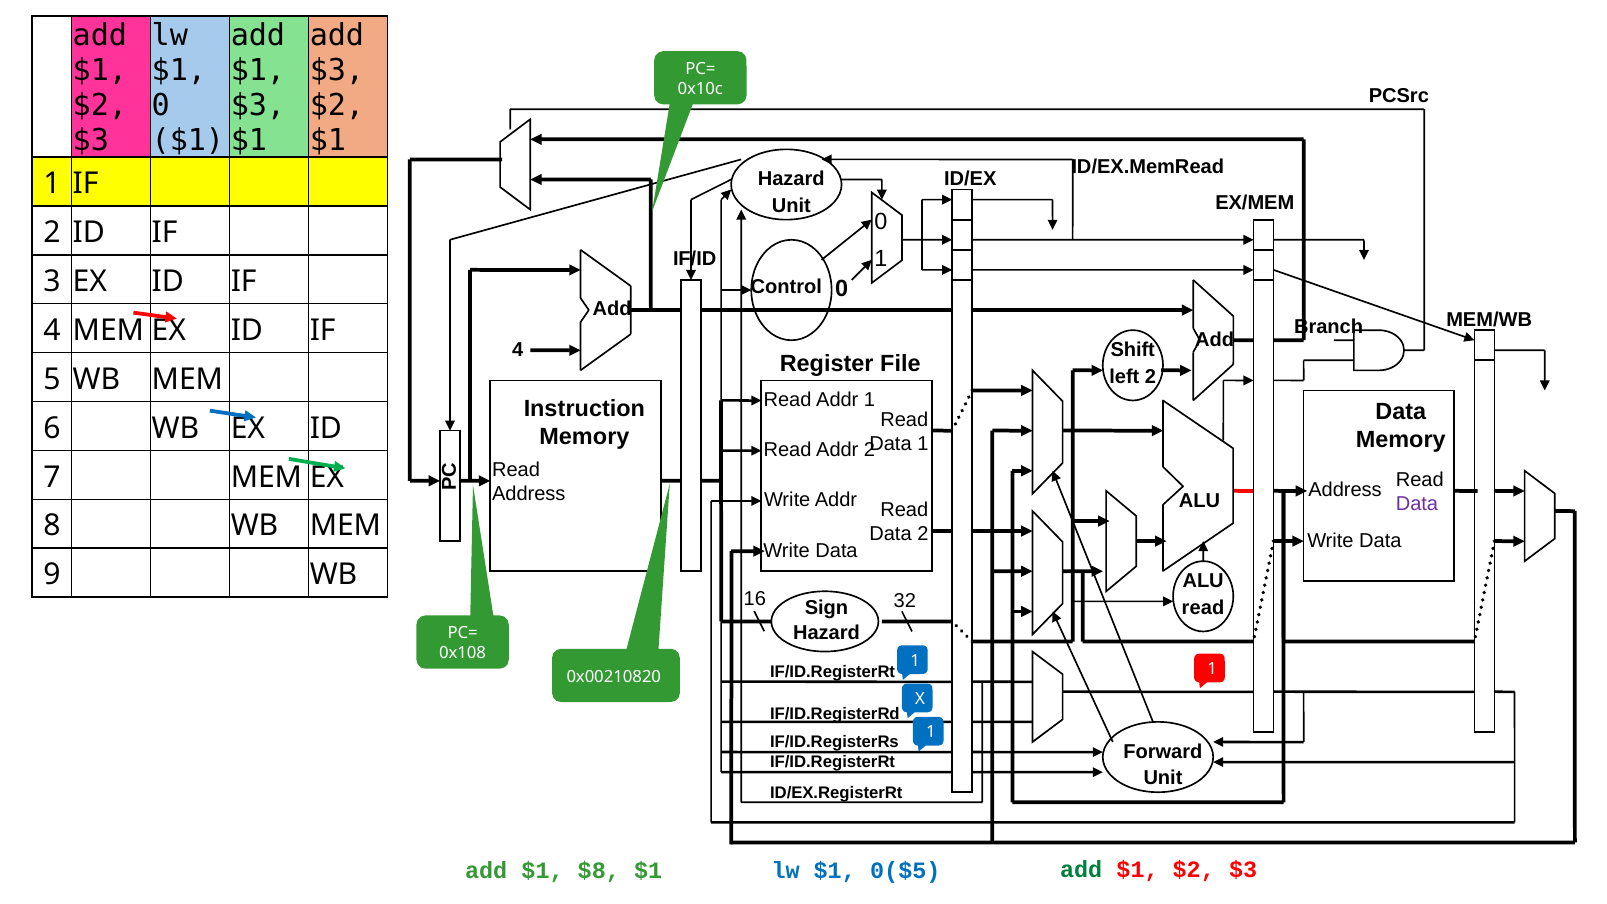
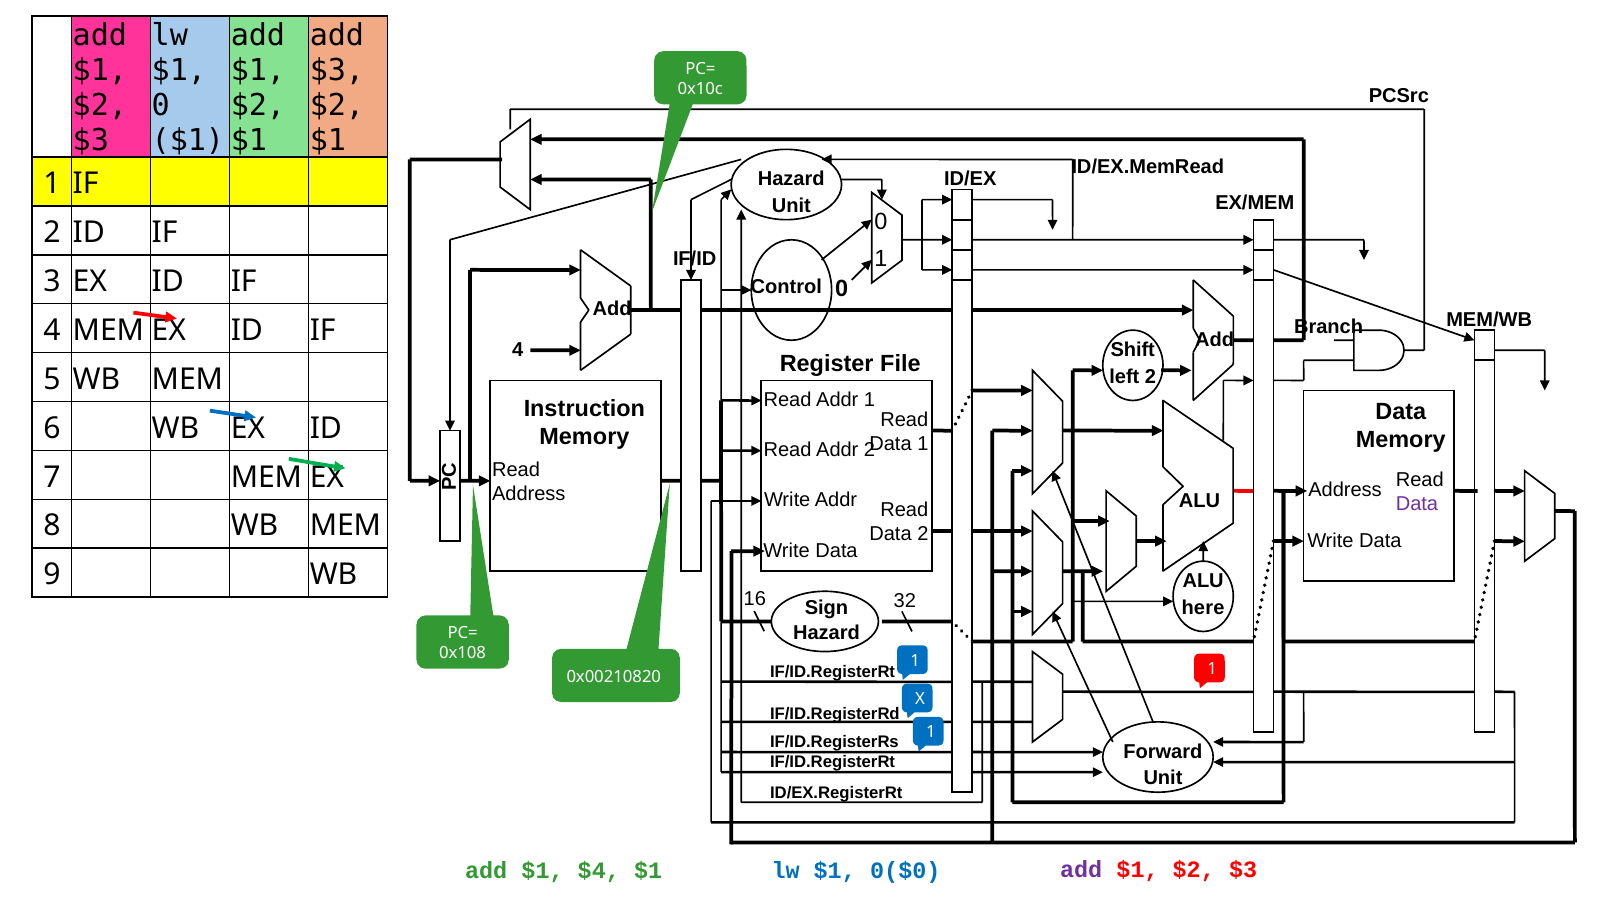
$3 at (258, 105): $3 -> $2
read at (1203, 608): read -> here
add at (1081, 869) colour: green -> purple
$8: $8 -> $4
0($5: 0($5 -> 0($0
